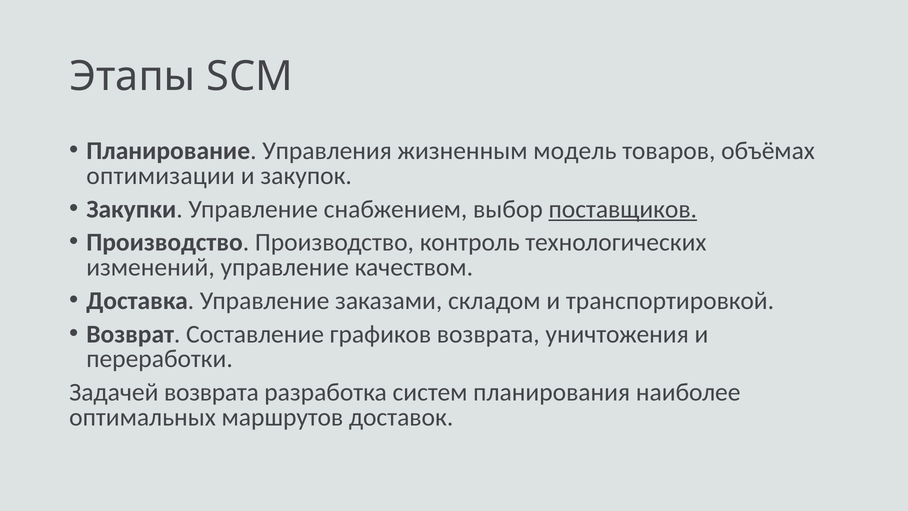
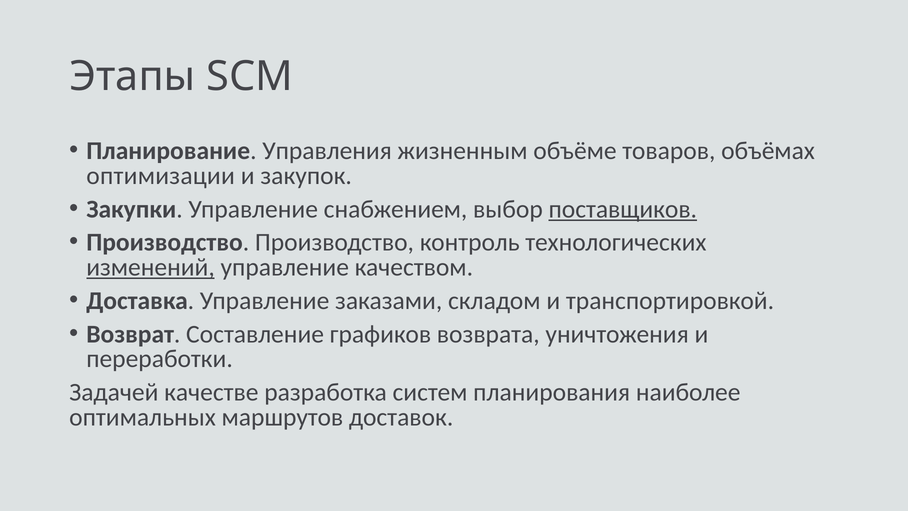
модель: модель -> объёме
изменений underline: none -> present
Задачей возврата: возврата -> качестве
